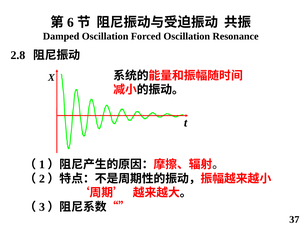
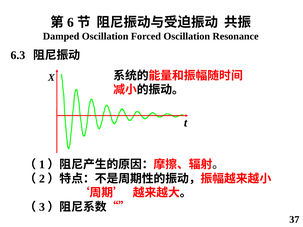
2.8: 2.8 -> 6.3
